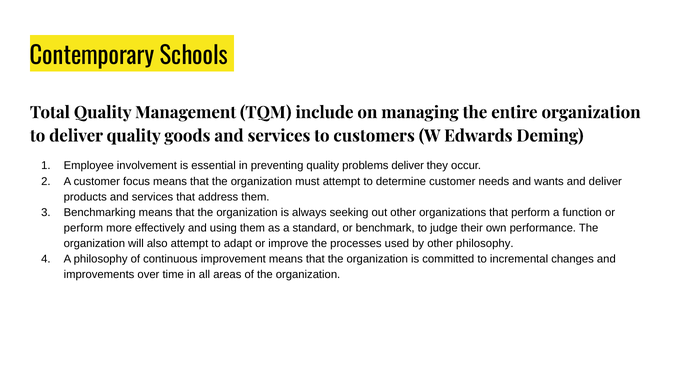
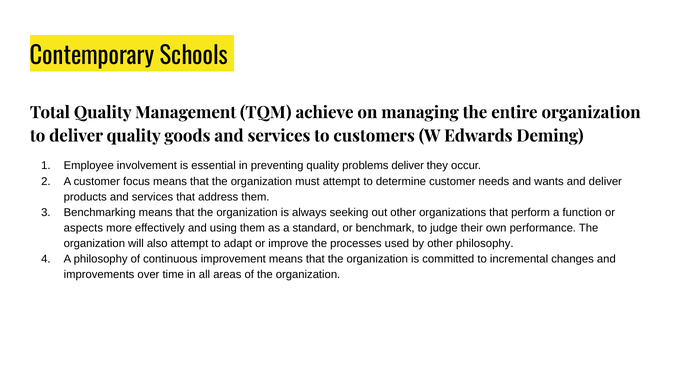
include: include -> achieve
perform at (83, 228): perform -> aspects
